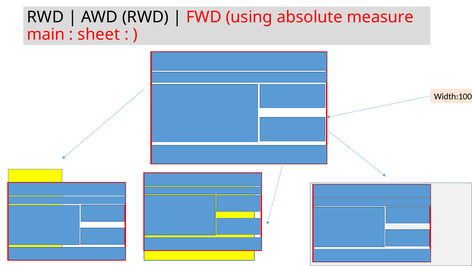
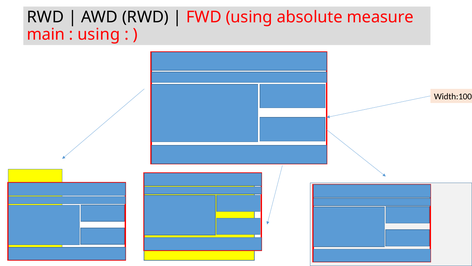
sheet at (99, 34): sheet -> using
